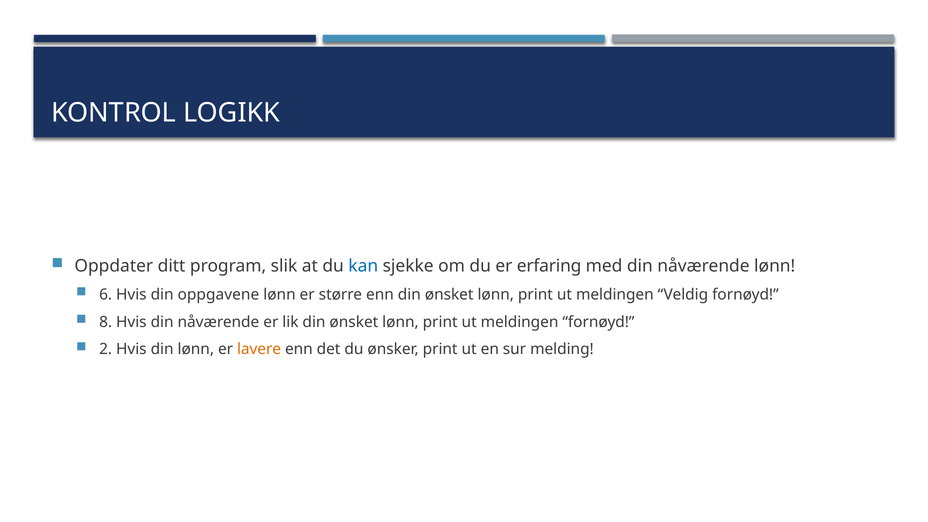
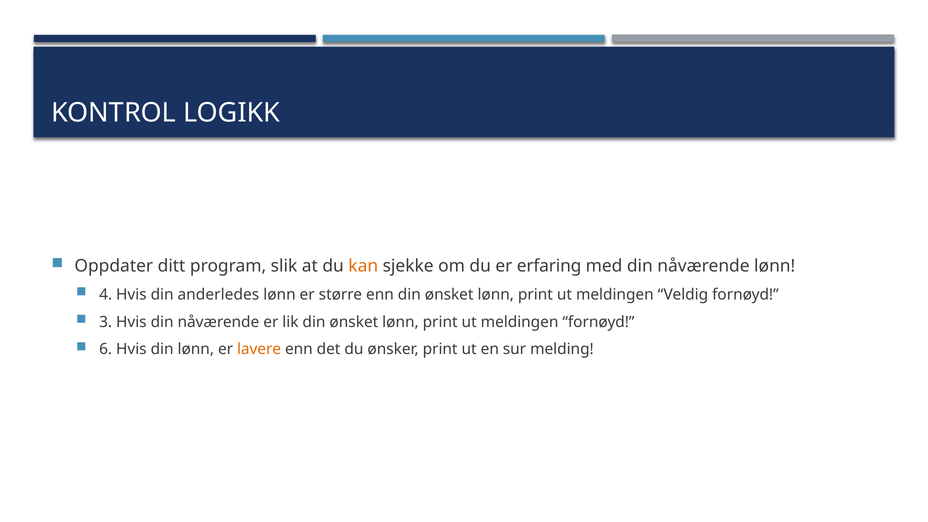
kan colour: blue -> orange
6: 6 -> 4
oppgavene: oppgavene -> anderledes
8: 8 -> 3
2: 2 -> 6
